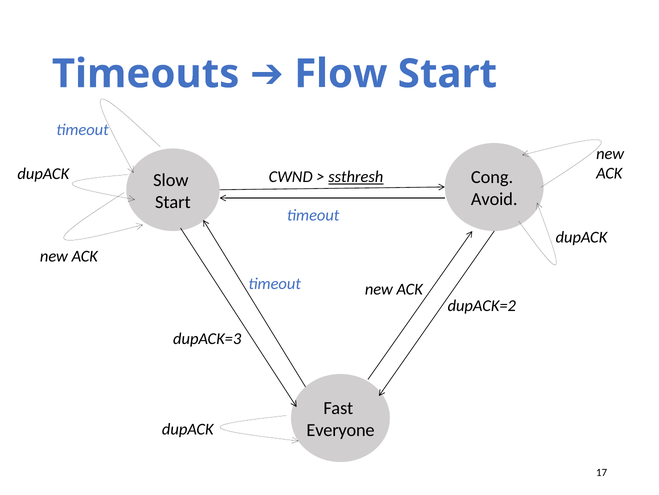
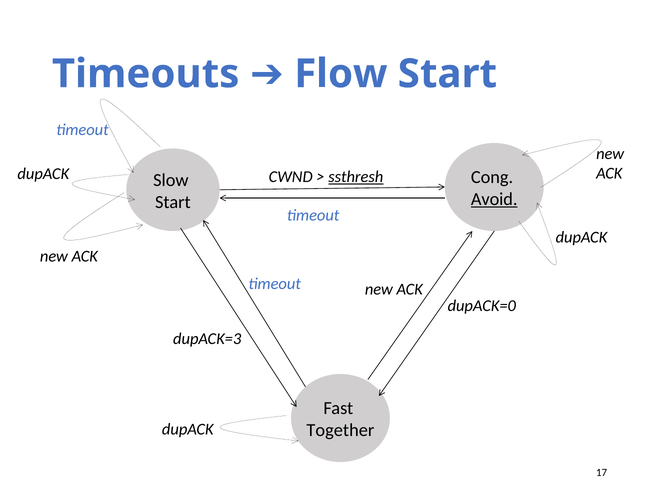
Avoid underline: none -> present
dupACK=2: dupACK=2 -> dupACK=0
Everyone: Everyone -> Together
